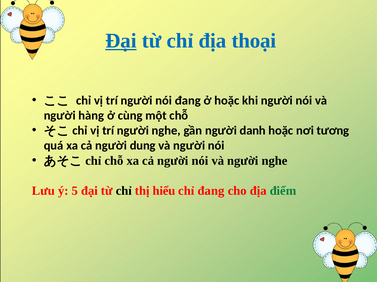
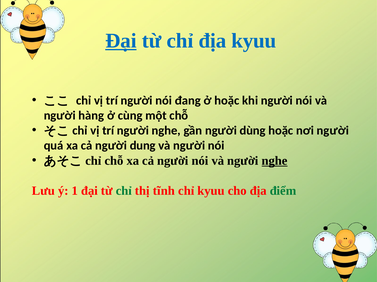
địa thoại: thoại -> kyuu
danh: danh -> dùng
nơi tương: tương -> người
nghe at (275, 161) underline: none -> present
5: 5 -> 1
chỉ at (124, 191) colour: black -> green
hiểu: hiểu -> tĩnh
chỉ đang: đang -> kyuu
